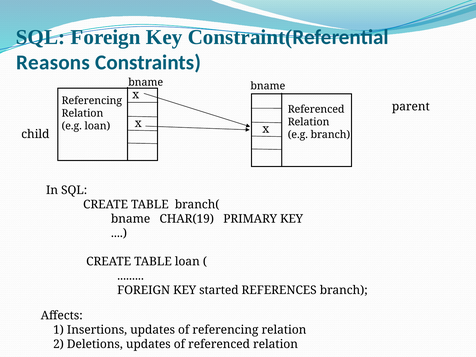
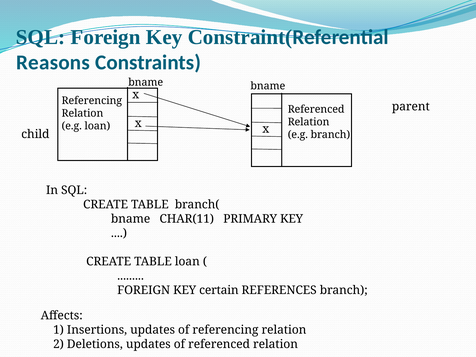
CHAR(19: CHAR(19 -> CHAR(11
started: started -> certain
